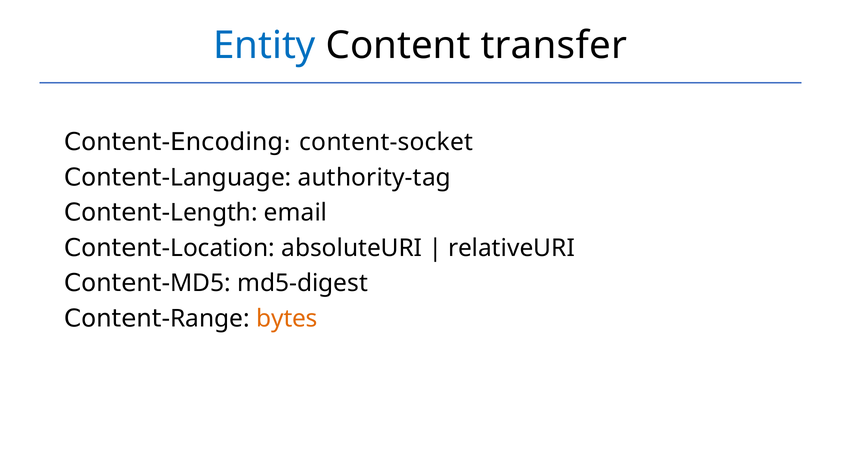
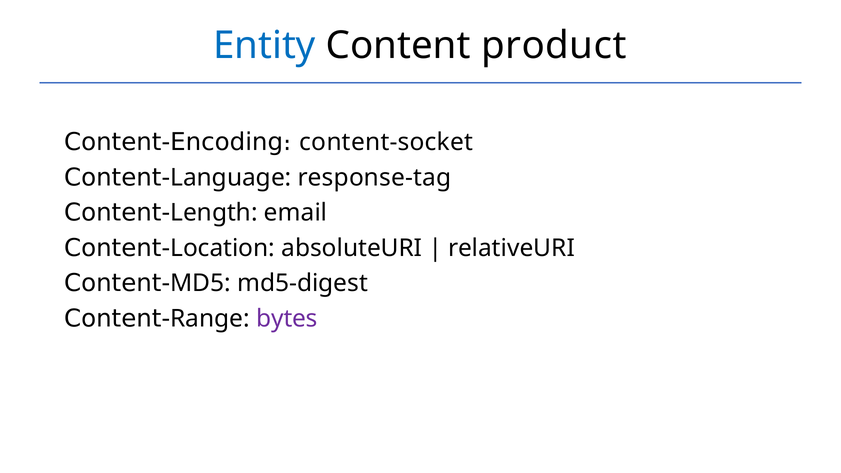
transfer: transfer -> product
authority-tag: authority-tag -> response-tag
bytes colour: orange -> purple
